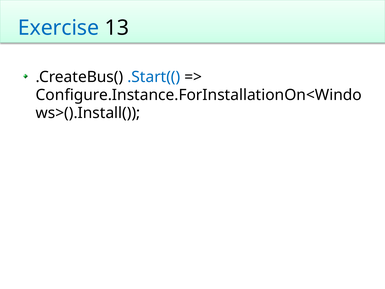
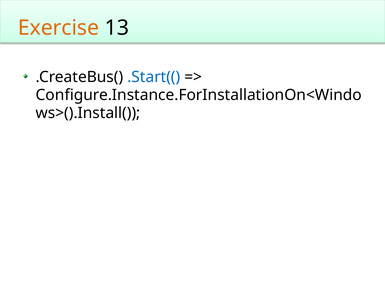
Exercise colour: blue -> orange
